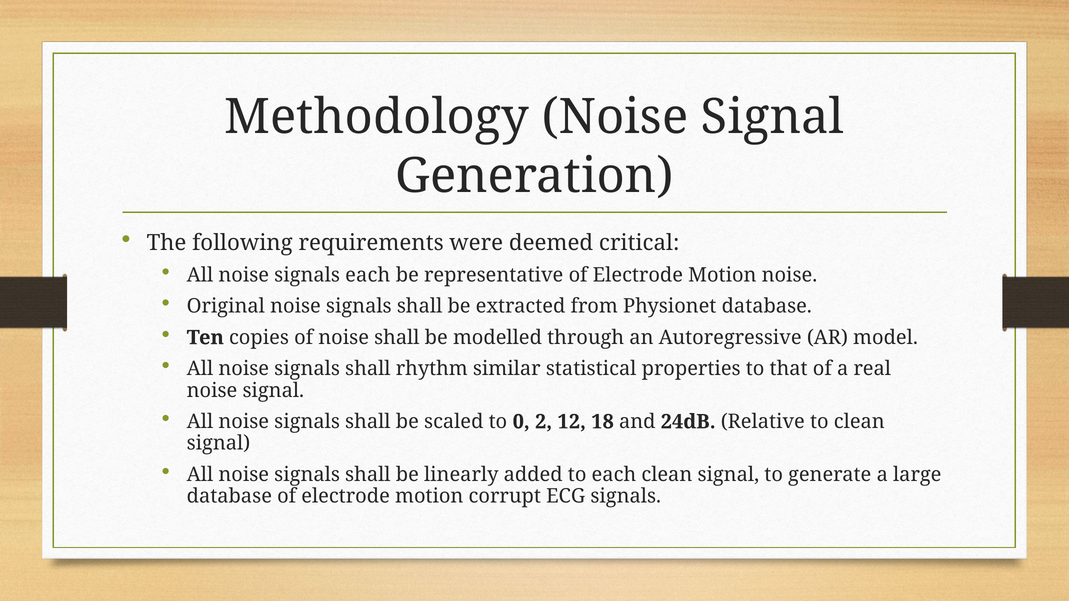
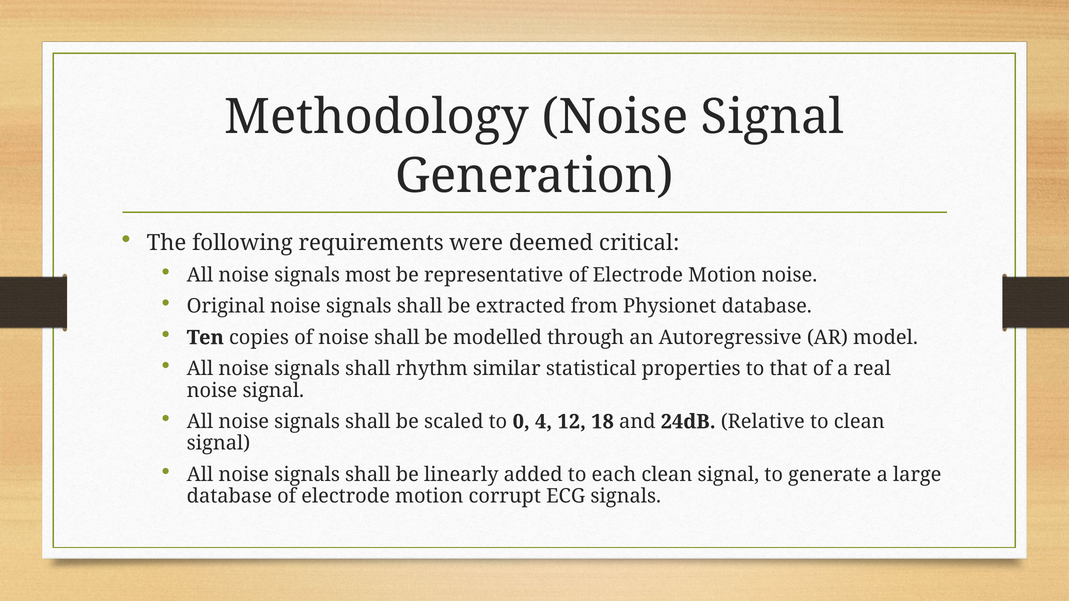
signals each: each -> most
2: 2 -> 4
